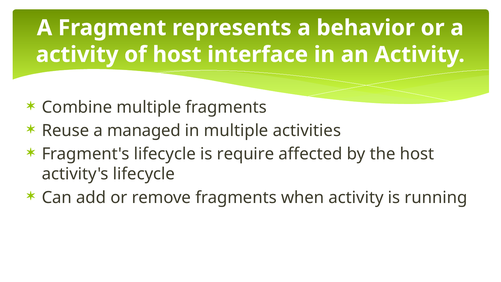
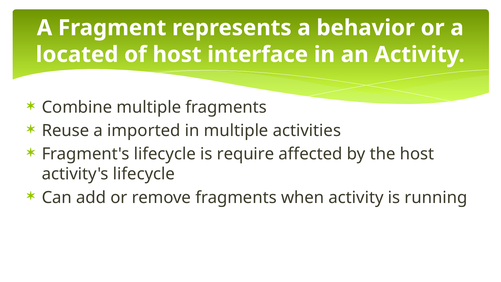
activity at (77, 55): activity -> located
managed: managed -> imported
